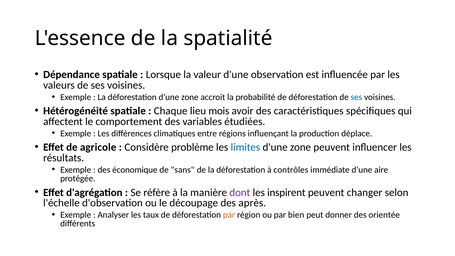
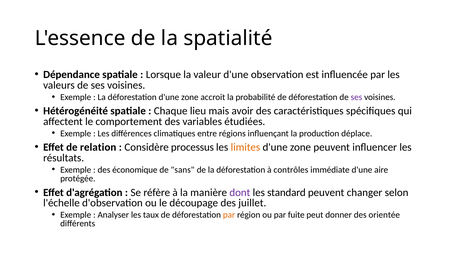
ses at (356, 97) colour: blue -> purple
mois: mois -> mais
agricole: agricole -> relation
problème: problème -> processus
limites colour: blue -> orange
inspirent: inspirent -> standard
après: après -> juillet
bien: bien -> fuite
